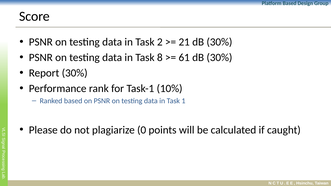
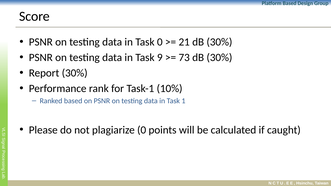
Task 2: 2 -> 0
8: 8 -> 9
61: 61 -> 73
